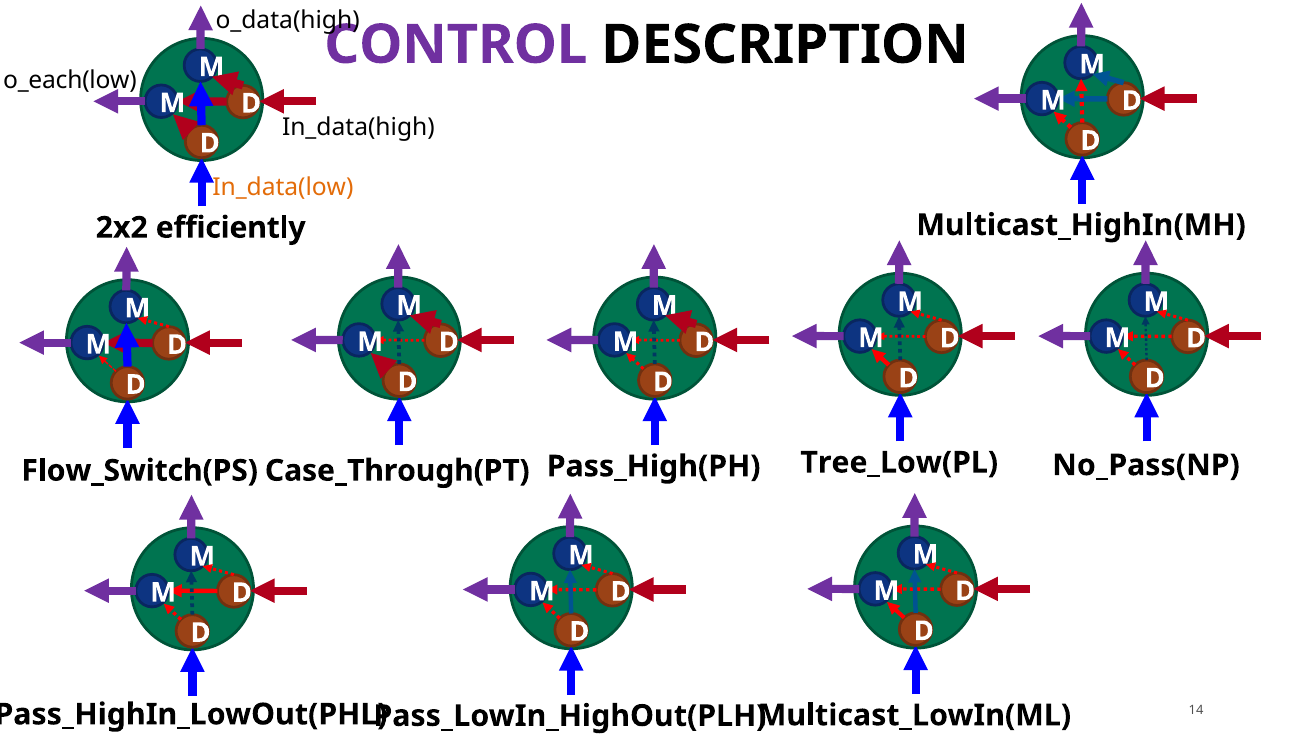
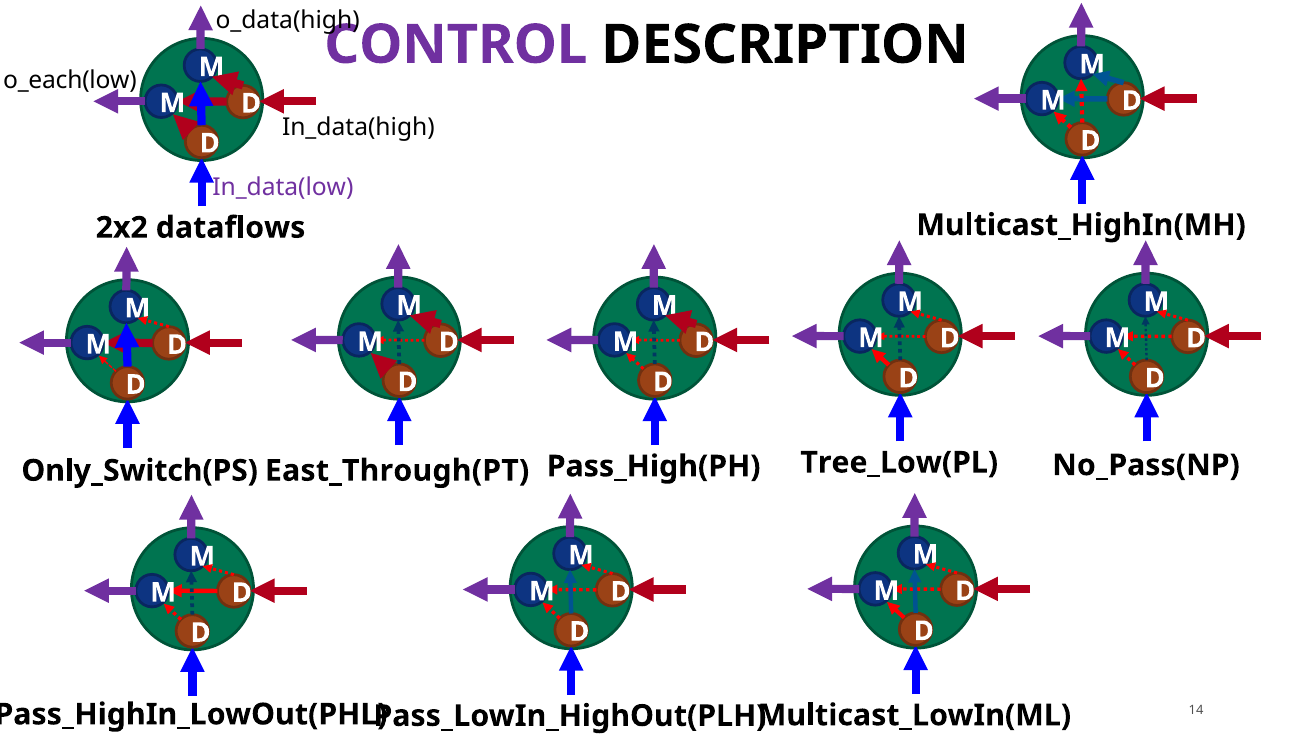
In_data(low colour: orange -> purple
efficiently: efficiently -> dataflows
Flow_Switch(PS: Flow_Switch(PS -> Only_Switch(PS
Case_Through(PT: Case_Through(PT -> East_Through(PT
